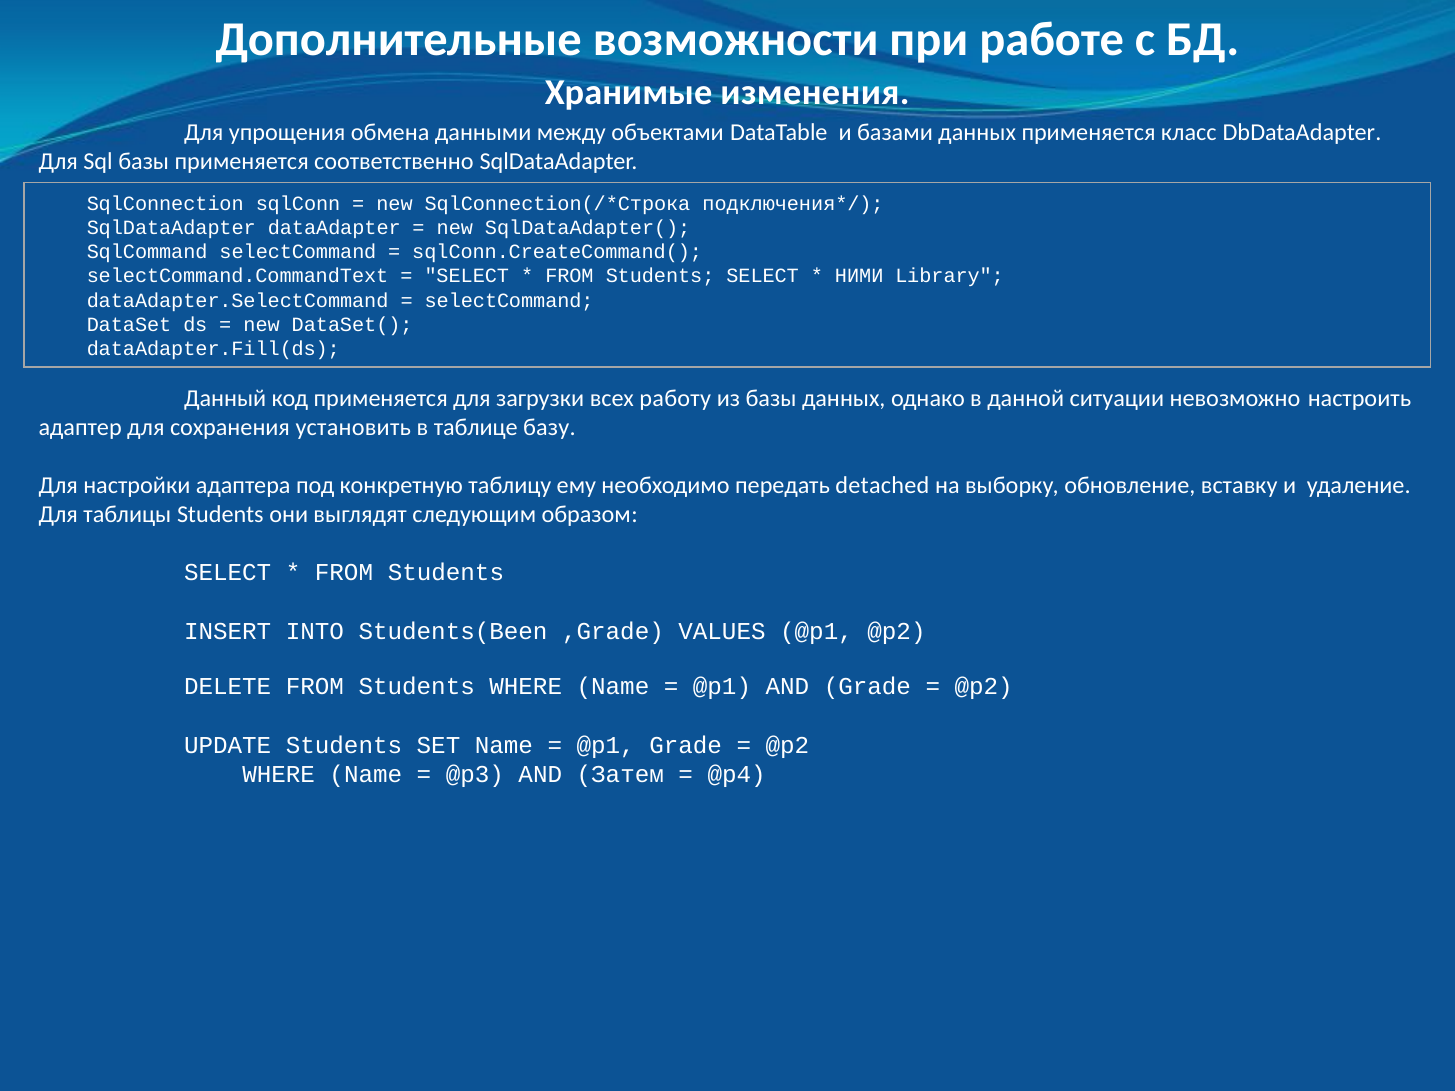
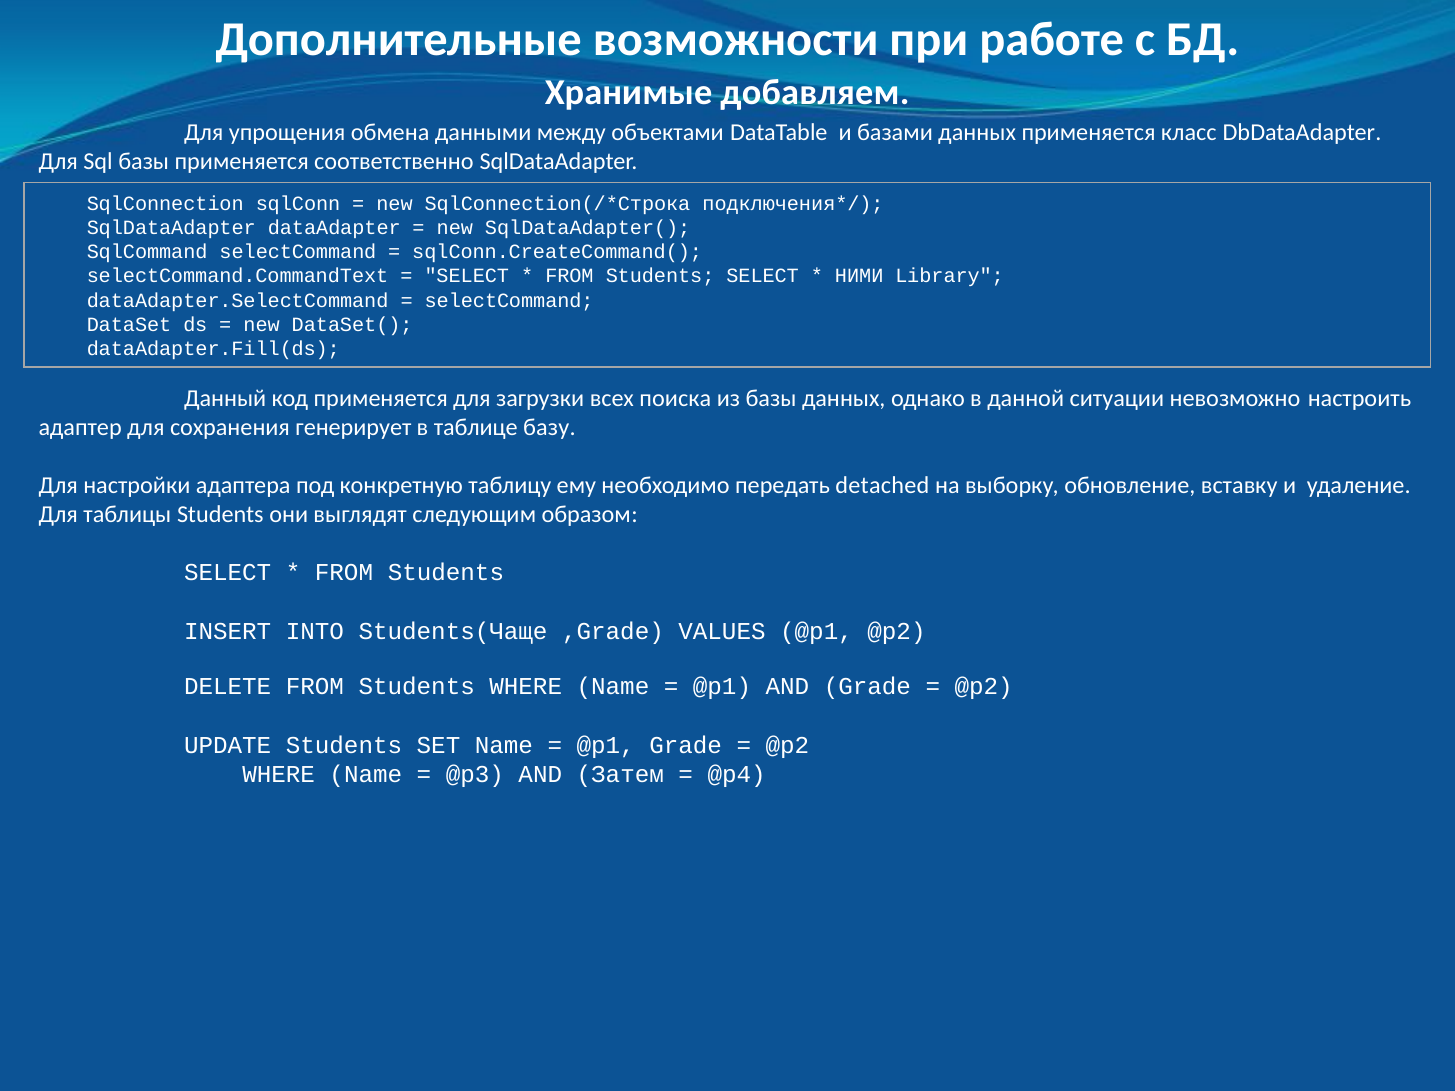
изменения: изменения -> добавляем
работу: работу -> поиска
установить: установить -> генерирует
Students(Been: Students(Been -> Students(Чаще
